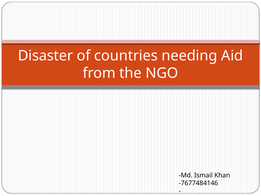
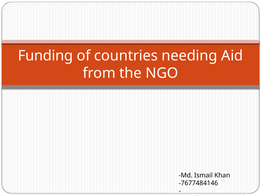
Disaster: Disaster -> Funding
